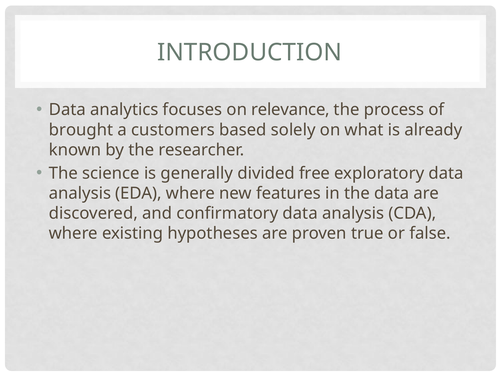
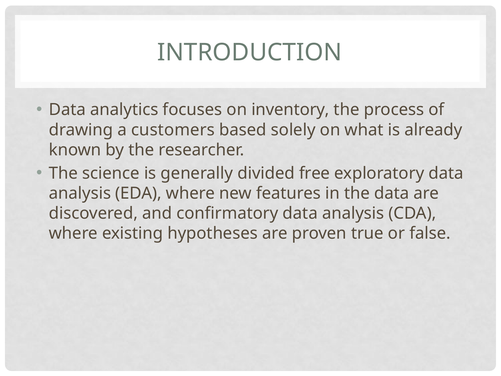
relevance: relevance -> inventory
brought: brought -> drawing
